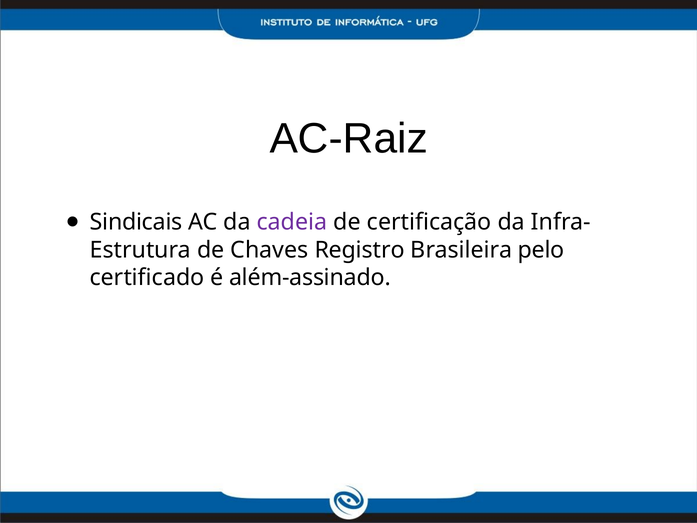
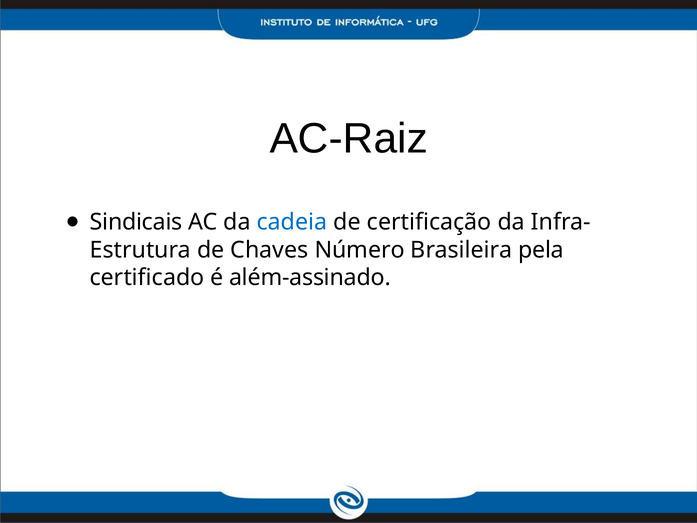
cadeia colour: purple -> blue
Registro: Registro -> Número
pelo: pelo -> pela
